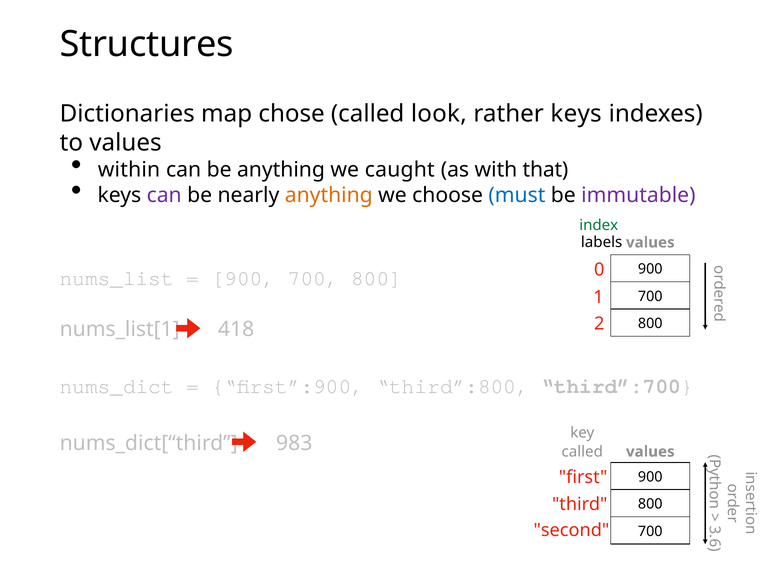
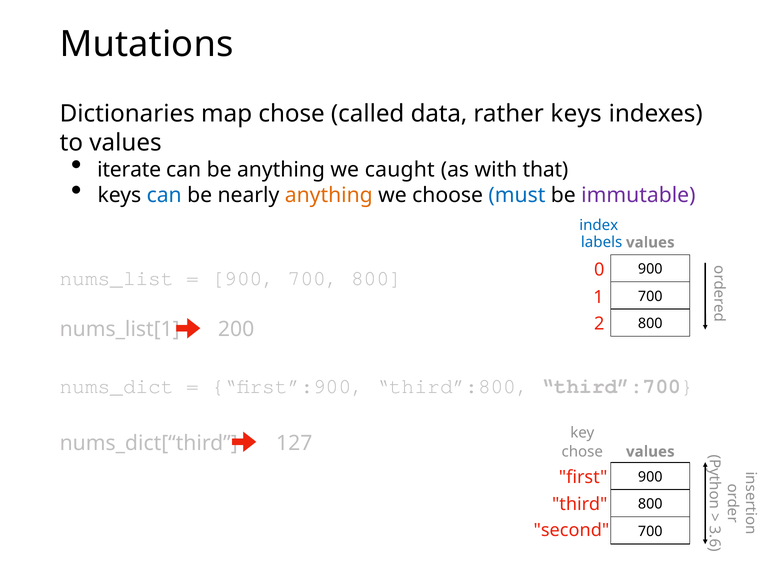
Structures: Structures -> Mutations
look: look -> data
within: within -> iterate
can at (164, 195) colour: purple -> blue
index colour: green -> blue
labels colour: black -> blue
418: 418 -> 200
983: 983 -> 127
called at (582, 452): called -> chose
